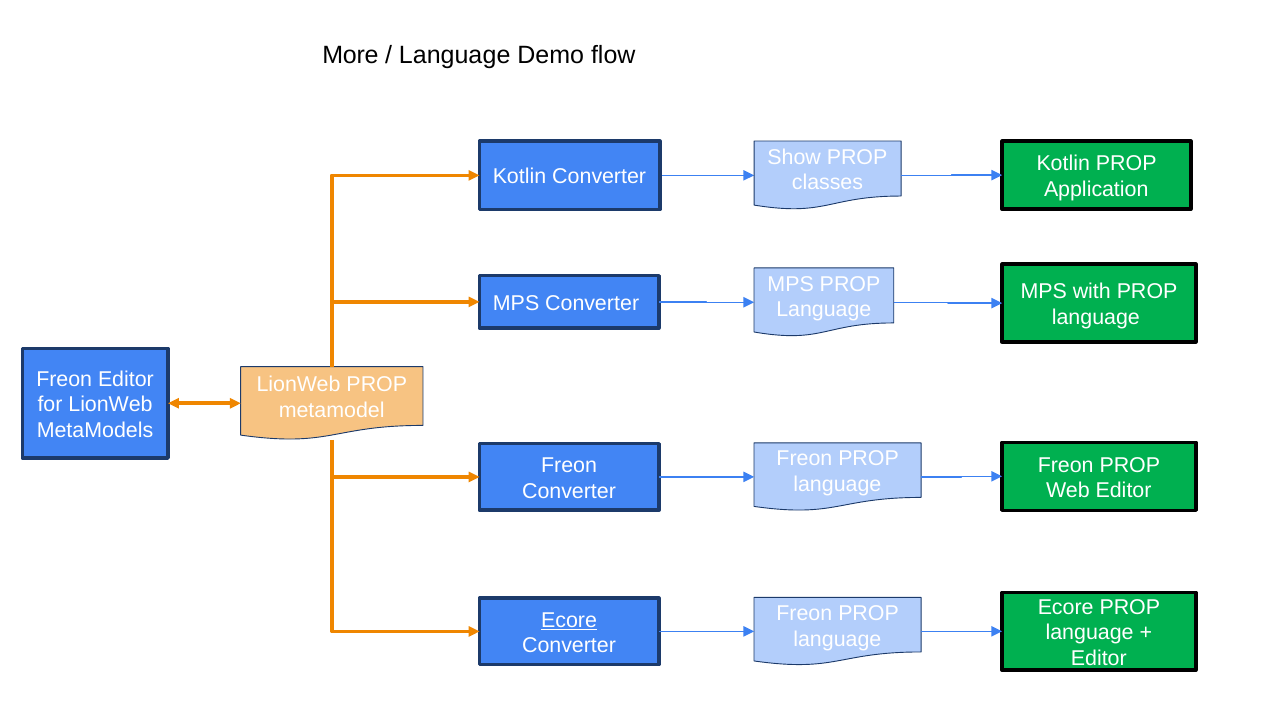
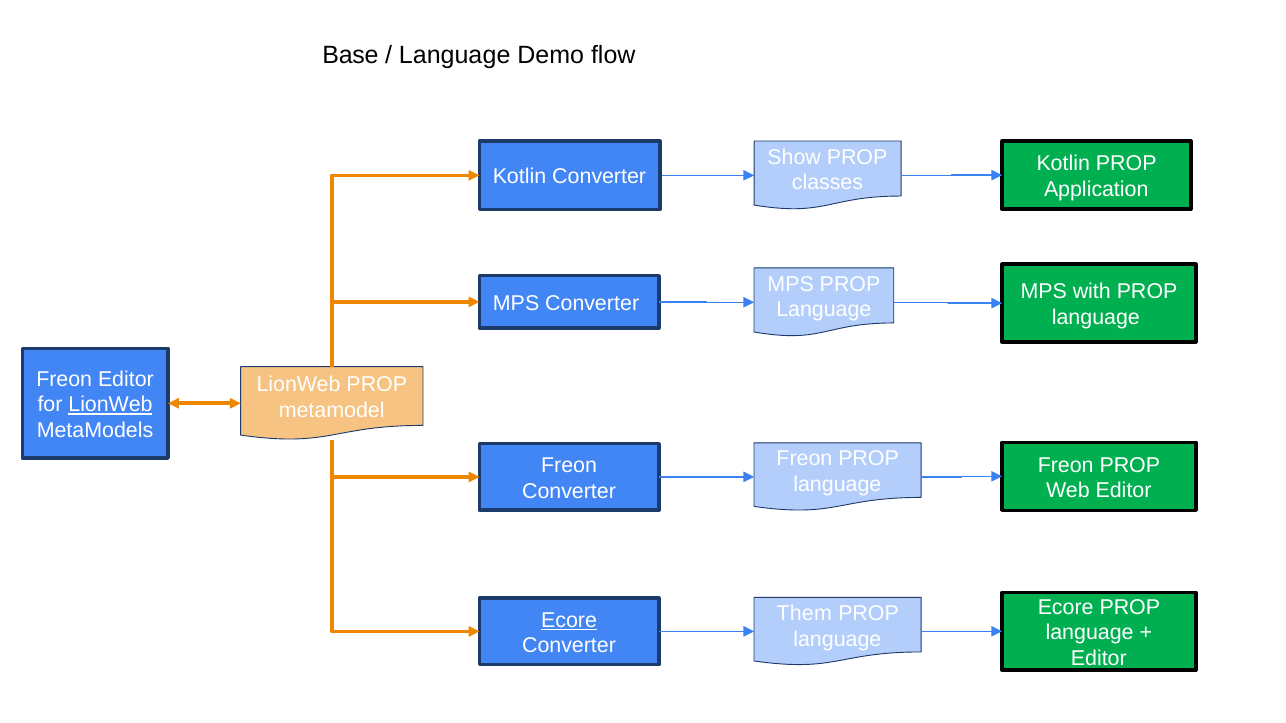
More: More -> Base
LionWeb at (110, 405) underline: none -> present
Freon at (804, 614): Freon -> Them
